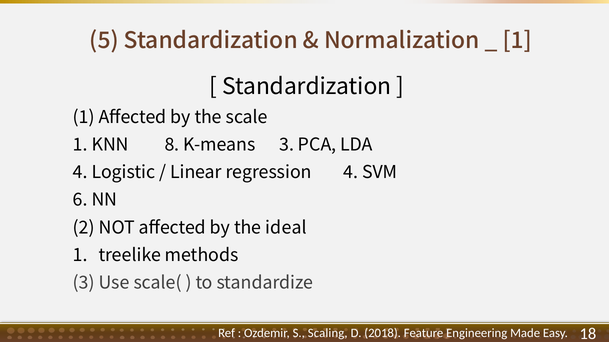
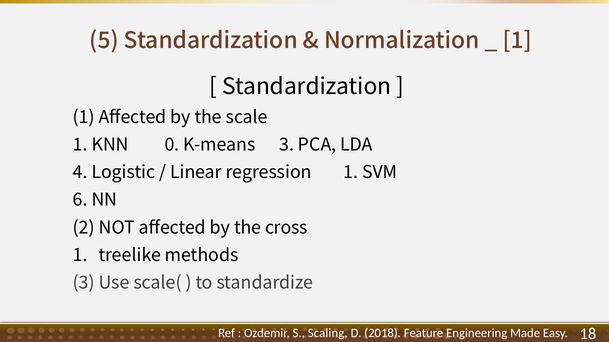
8: 8 -> 0
regression 4: 4 -> 1
ideal: ideal -> cross
